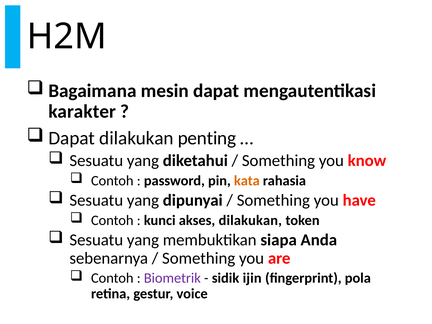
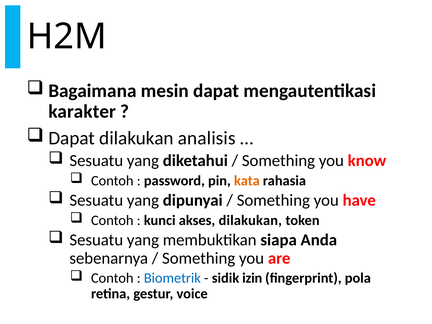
penting: penting -> analisis
Biometrik colour: purple -> blue
ijin: ijin -> izin
